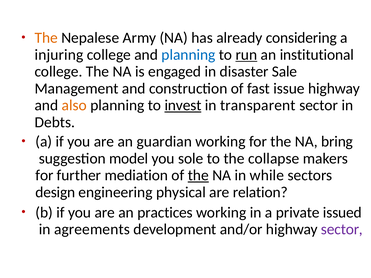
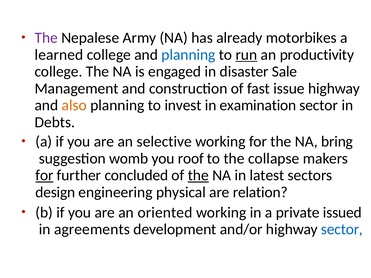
The at (46, 38) colour: orange -> purple
considering: considering -> motorbikes
injuring: injuring -> learned
institutional: institutional -> productivity
invest underline: present -> none
transparent: transparent -> examination
guardian: guardian -> selective
model: model -> womb
sole: sole -> roof
for at (44, 176) underline: none -> present
mediation: mediation -> concluded
while: while -> latest
practices: practices -> oriented
sector at (342, 230) colour: purple -> blue
